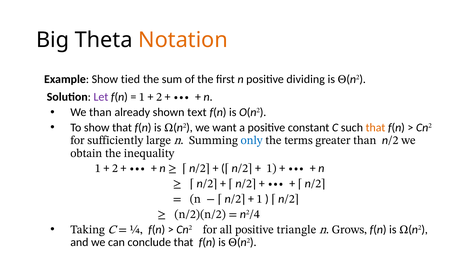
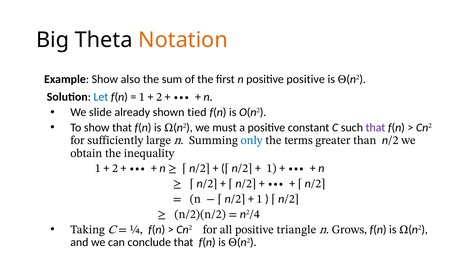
tied: tied -> also
positive dividing: dividing -> positive
Let colour: purple -> blue
We than: than -> slide
text: text -> tied
want: want -> must
that at (375, 127) colour: orange -> purple
